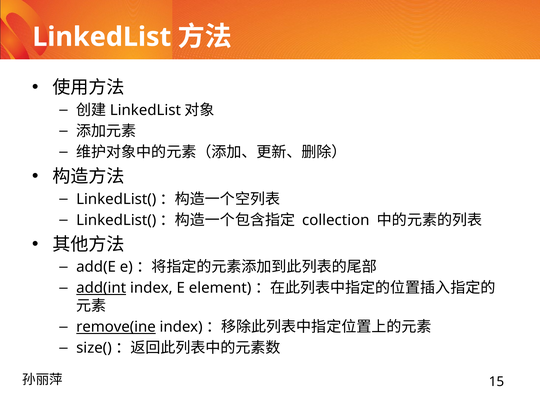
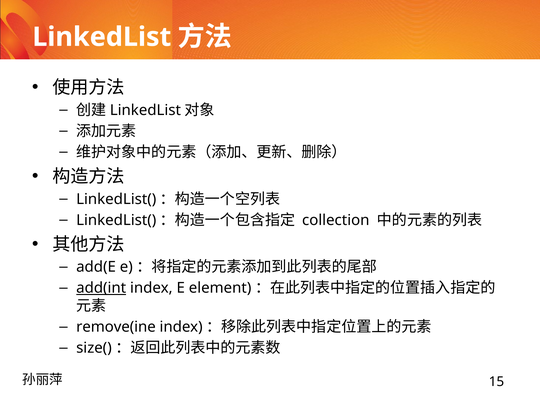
remove(ine underline: present -> none
